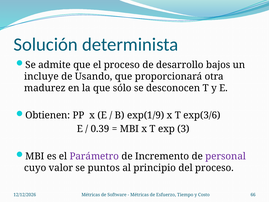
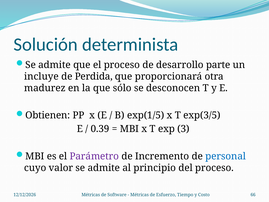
bajos: bajos -> parte
Usando: Usando -> Perdida
exp(1/9: exp(1/9 -> exp(1/5
exp(3/6: exp(3/6 -> exp(3/5
personal colour: purple -> blue
valor se puntos: puntos -> admite
